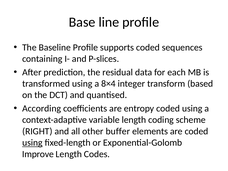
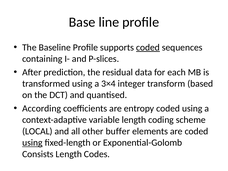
coded at (148, 47) underline: none -> present
8×4: 8×4 -> 3×4
RIGHT: RIGHT -> LOCAL
Improve: Improve -> Consists
